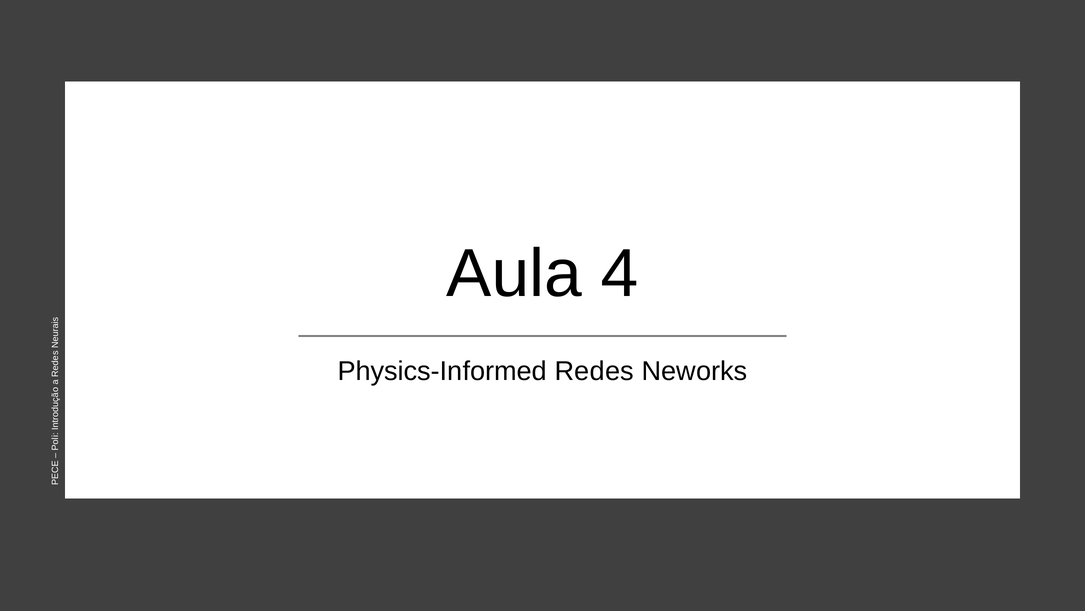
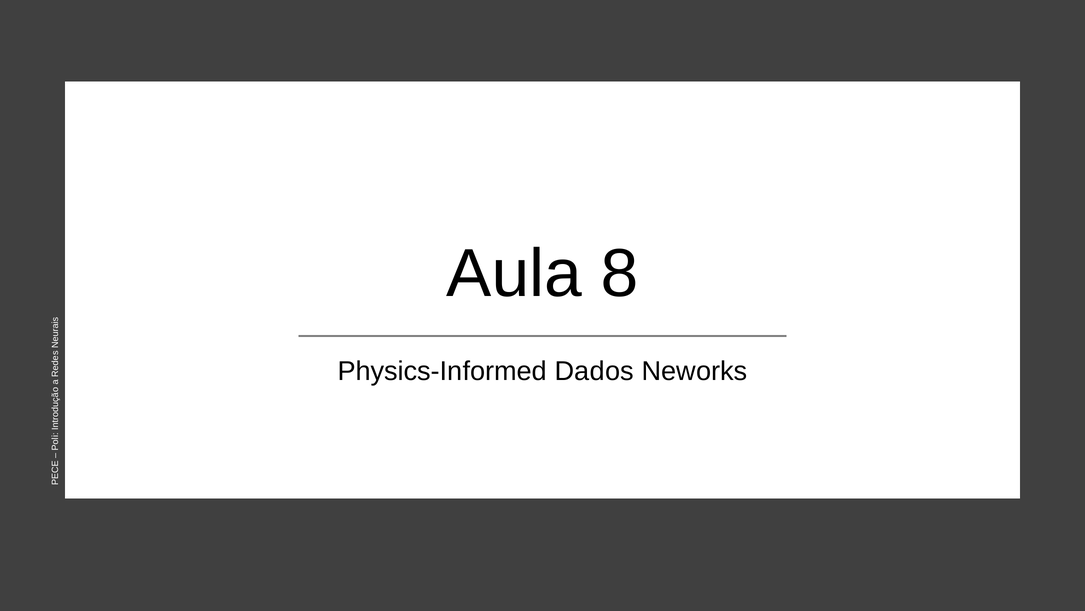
4: 4 -> 8
Redes: Redes -> Dados
